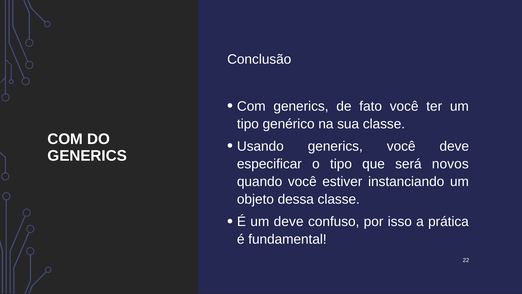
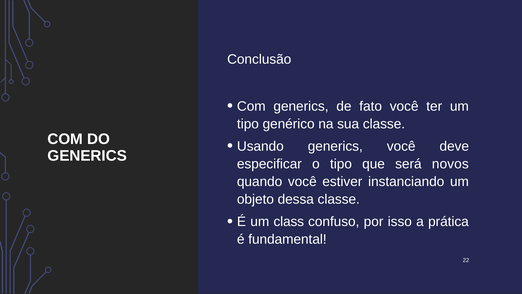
um deve: deve -> class
